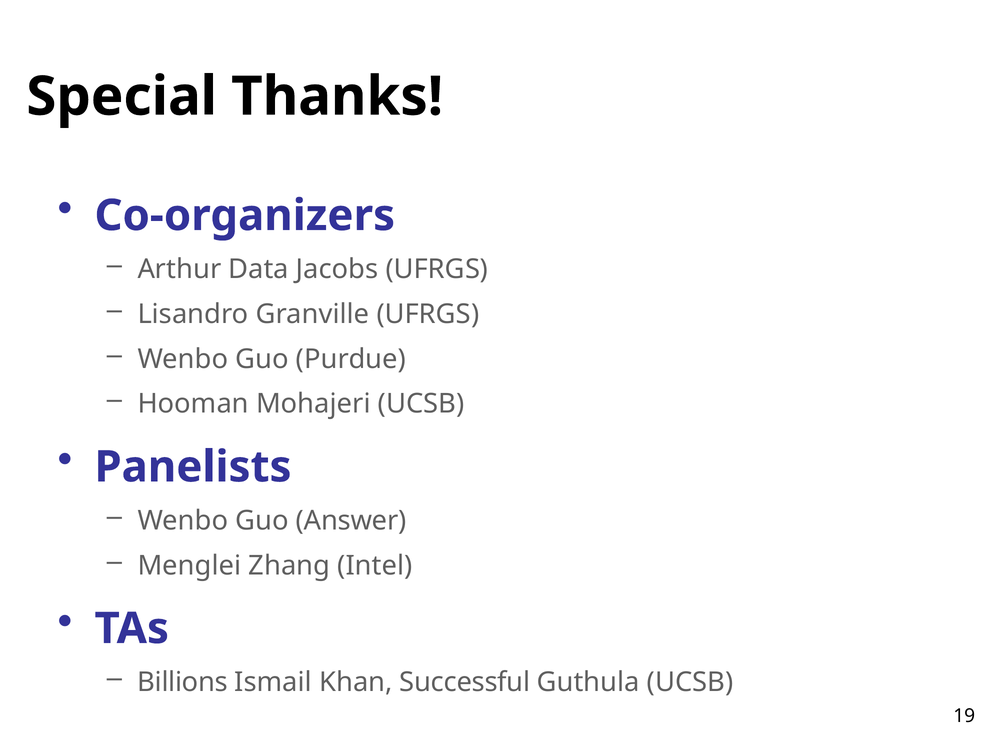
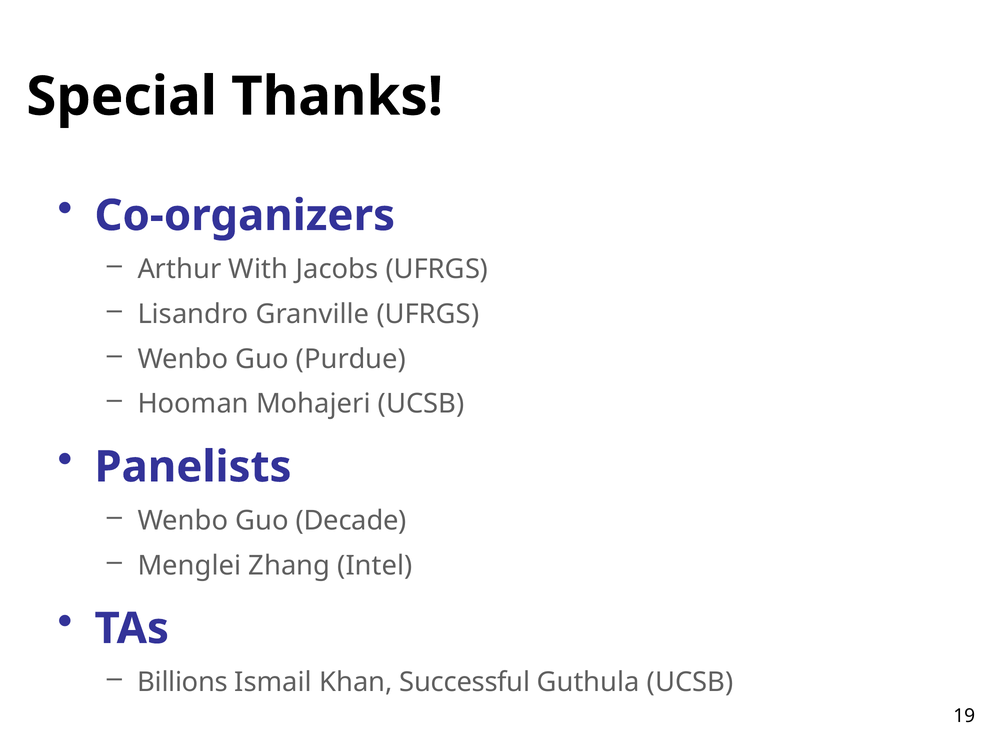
Data: Data -> With
Answer: Answer -> Decade
